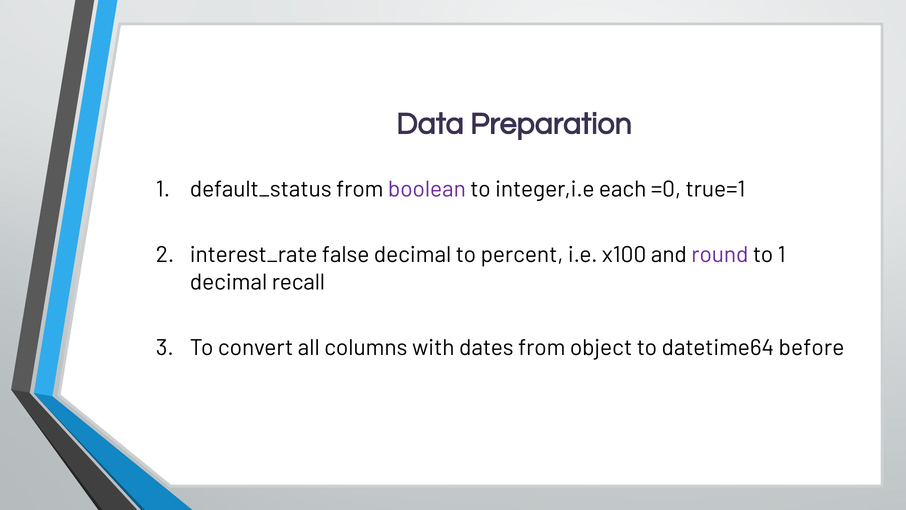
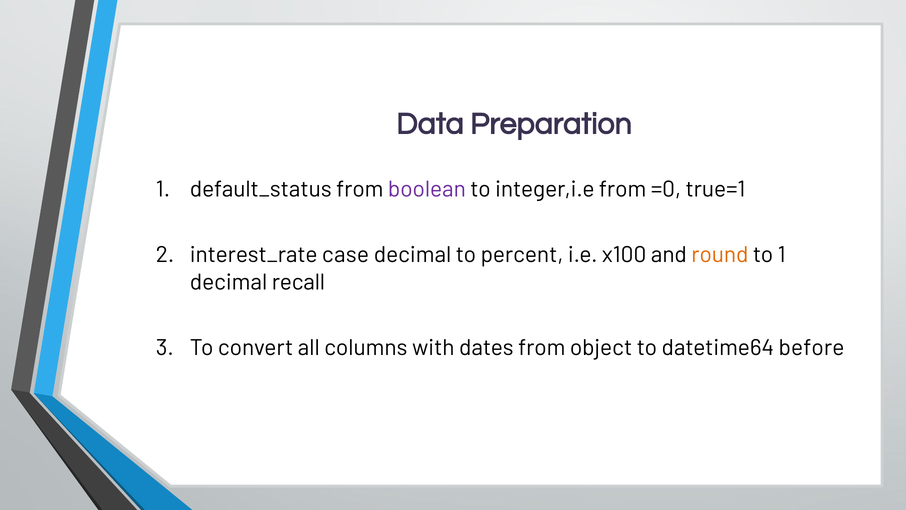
integer,i.e each: each -> from
false: false -> case
round colour: purple -> orange
